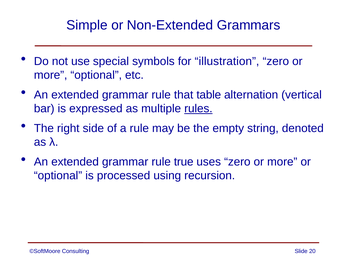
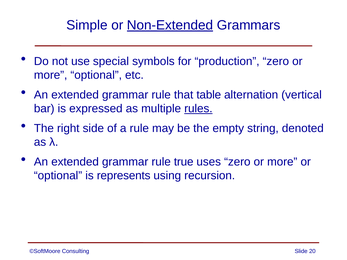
Non-Extended underline: none -> present
illustration: illustration -> production
processed: processed -> represents
